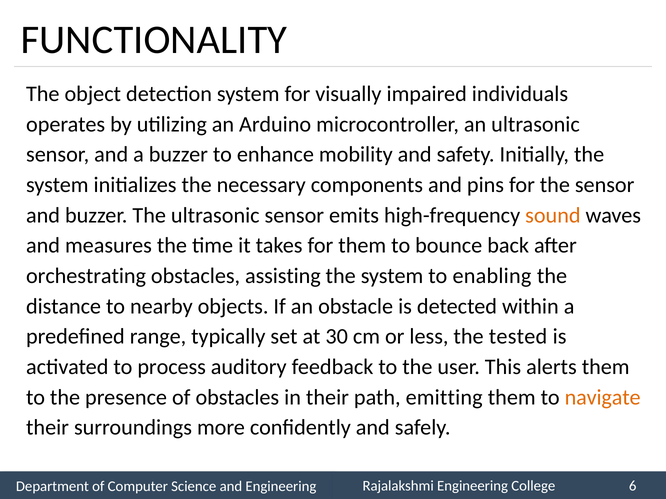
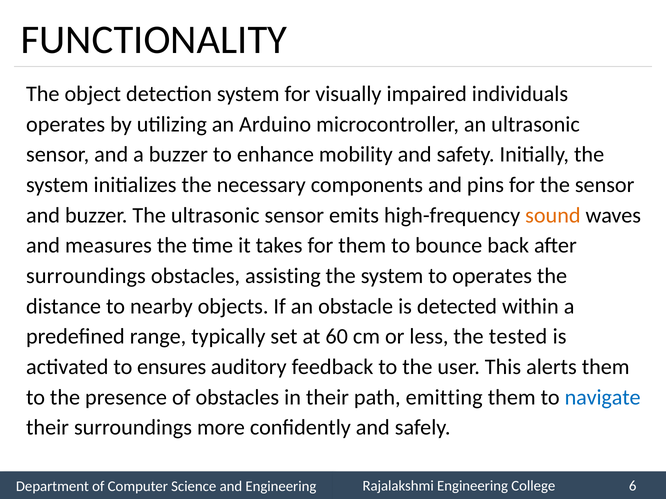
orchestrating at (86, 276): orchestrating -> surroundings
to enabling: enabling -> operates
30: 30 -> 60
process: process -> ensures
navigate colour: orange -> blue
